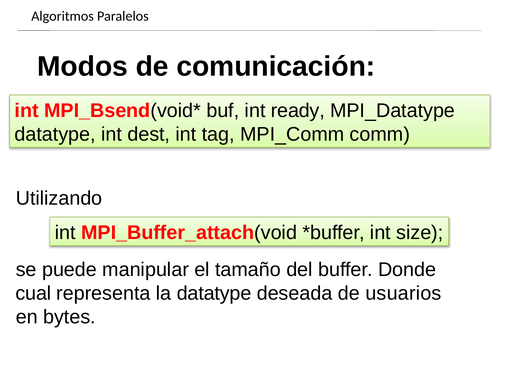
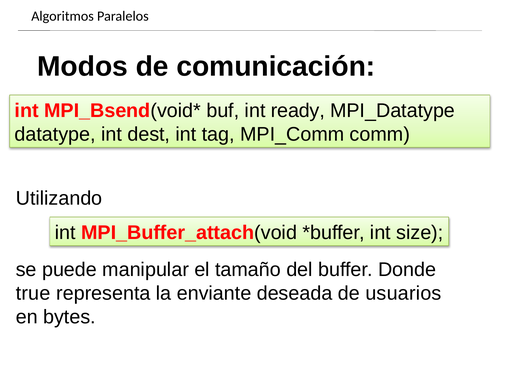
cual: cual -> true
la datatype: datatype -> enviante
